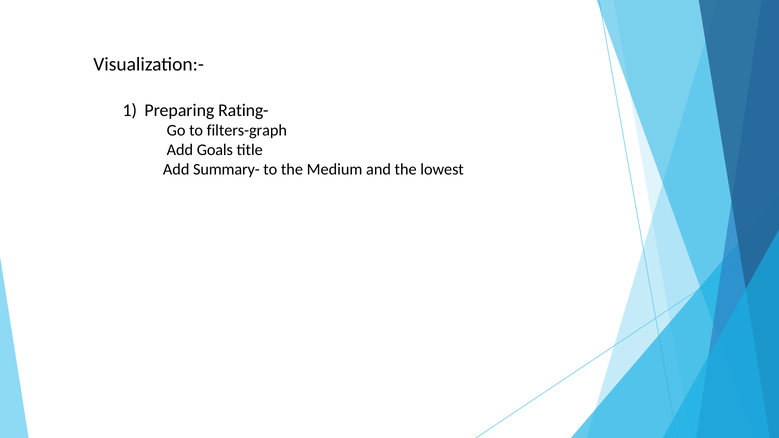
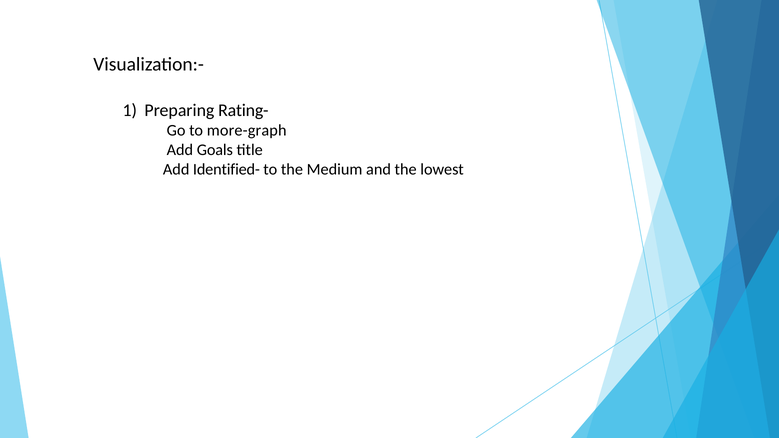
filters-graph: filters-graph -> more-graph
Summary-: Summary- -> Identified-
